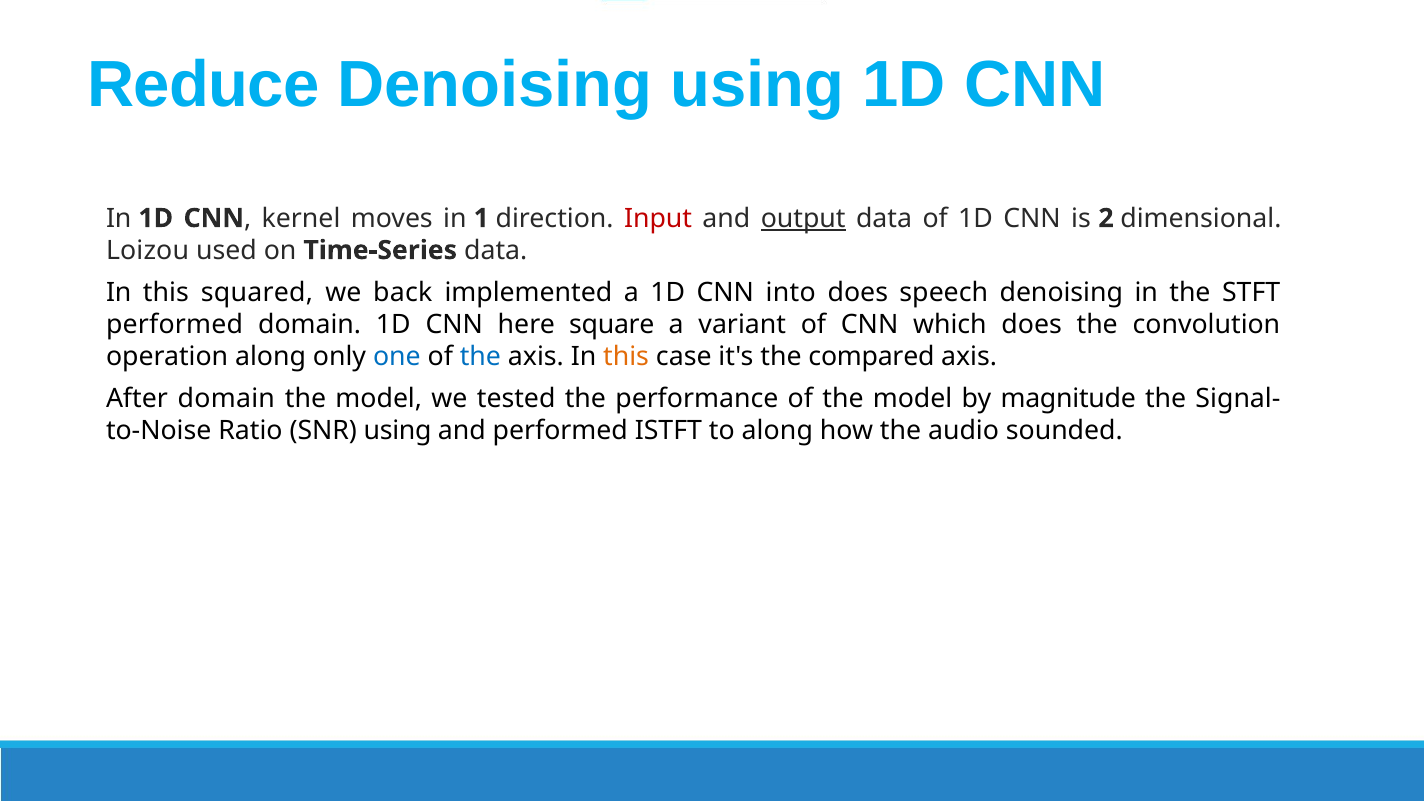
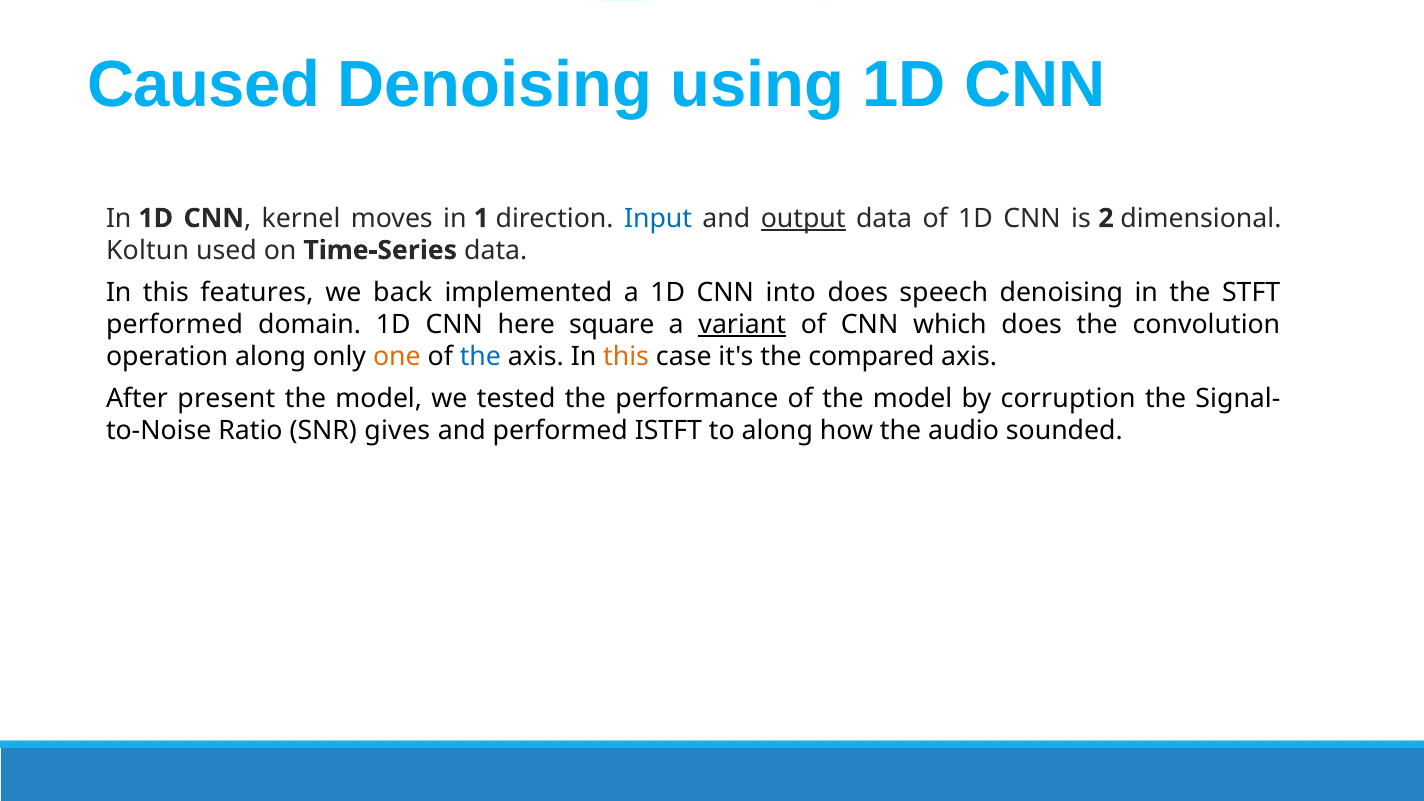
Reduce: Reduce -> Caused
Input colour: red -> blue
Loizou: Loizou -> Koltun
squared: squared -> features
variant underline: none -> present
one colour: blue -> orange
After domain: domain -> present
magnitude: magnitude -> corruption
SNR using: using -> gives
